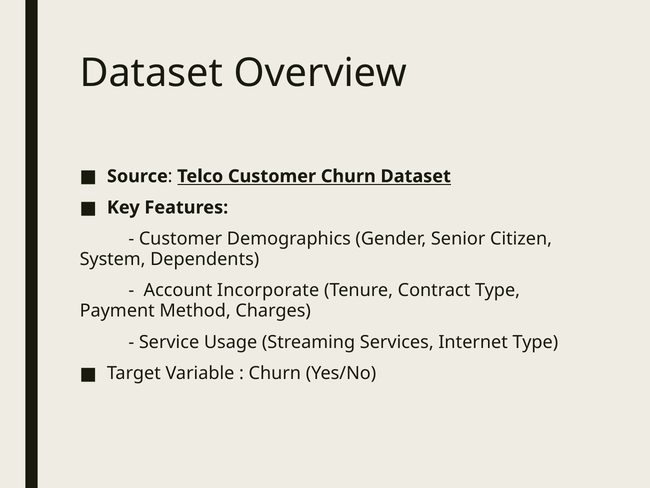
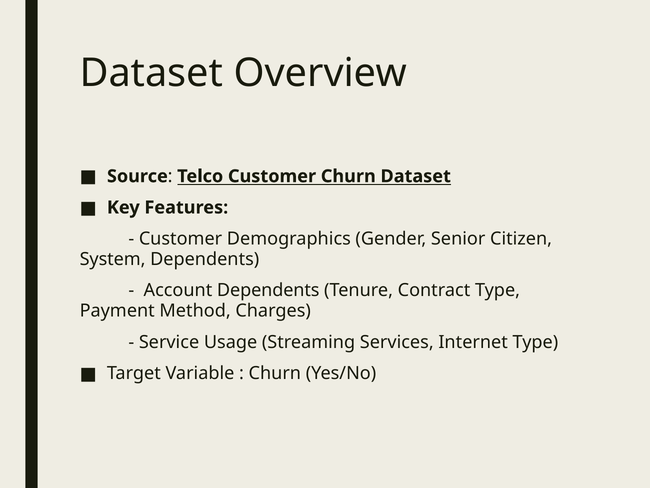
Account Incorporate: Incorporate -> Dependents
